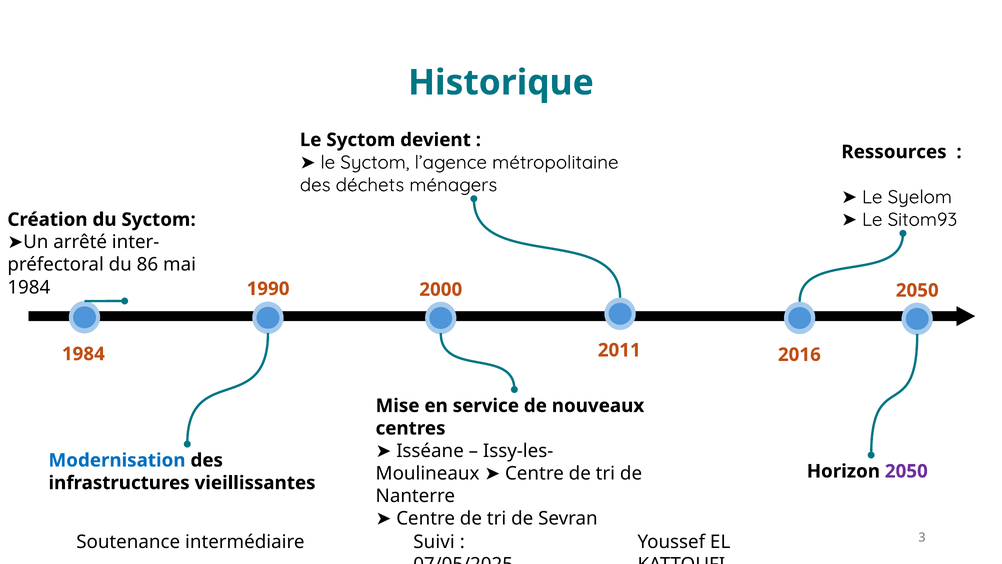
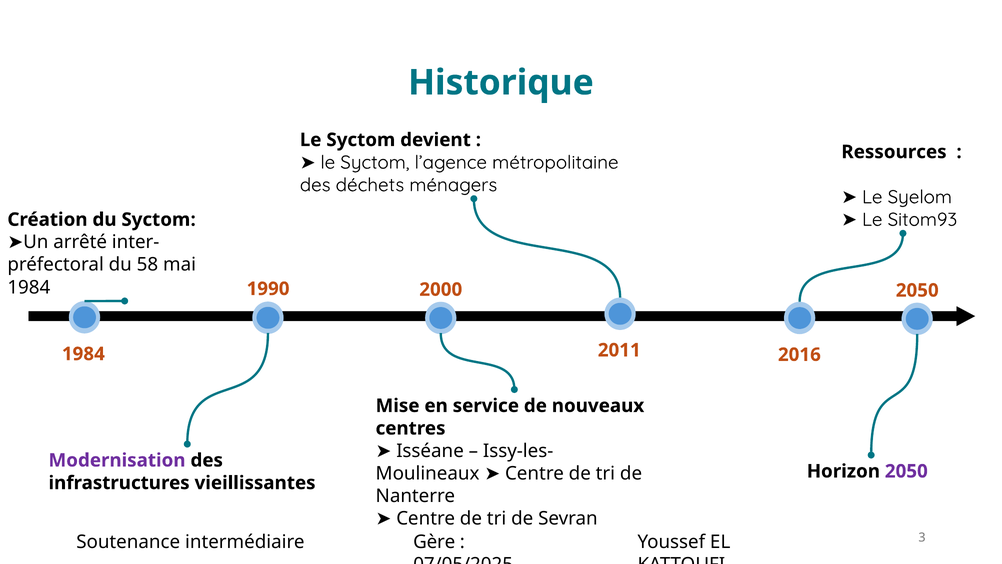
86: 86 -> 58
Modernisation colour: blue -> purple
Suivi: Suivi -> Gère
